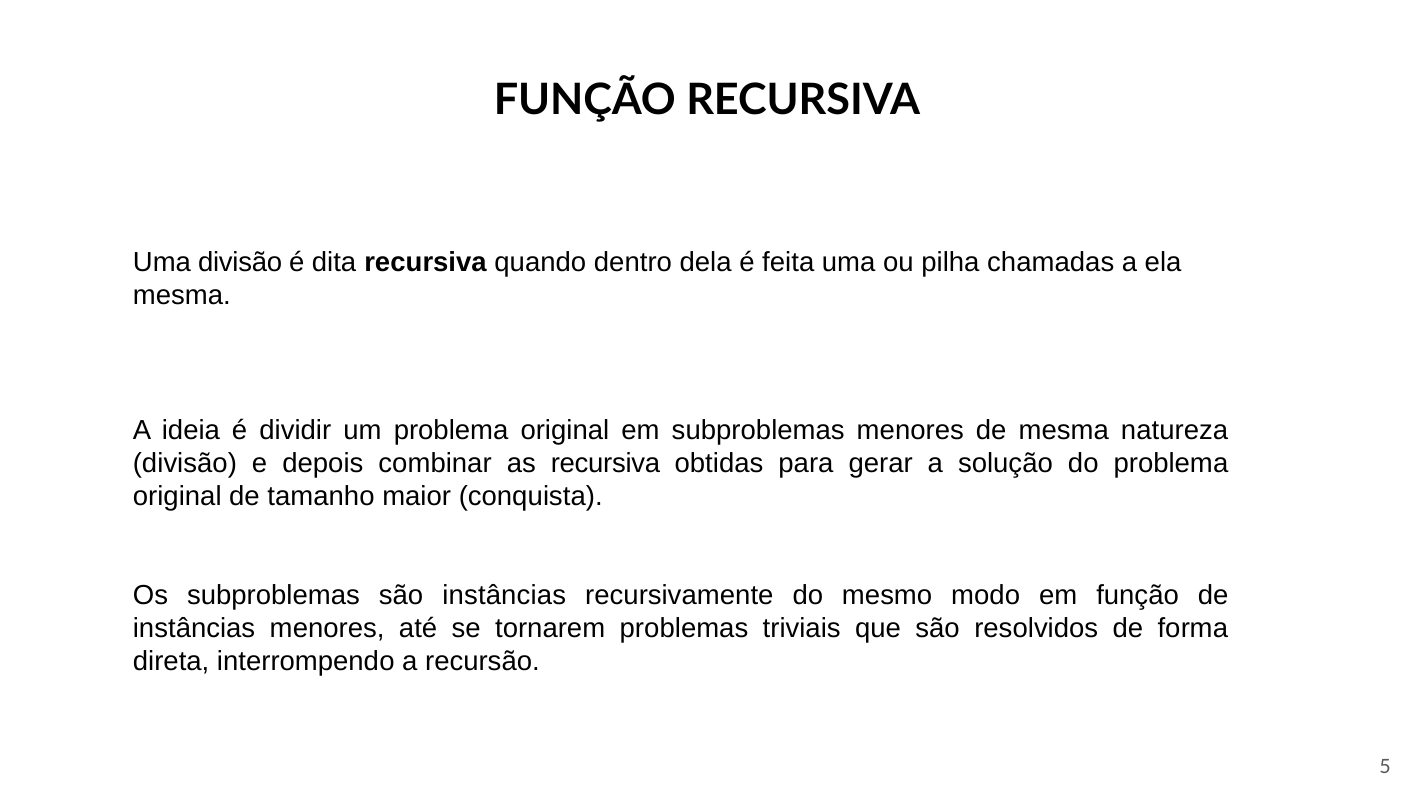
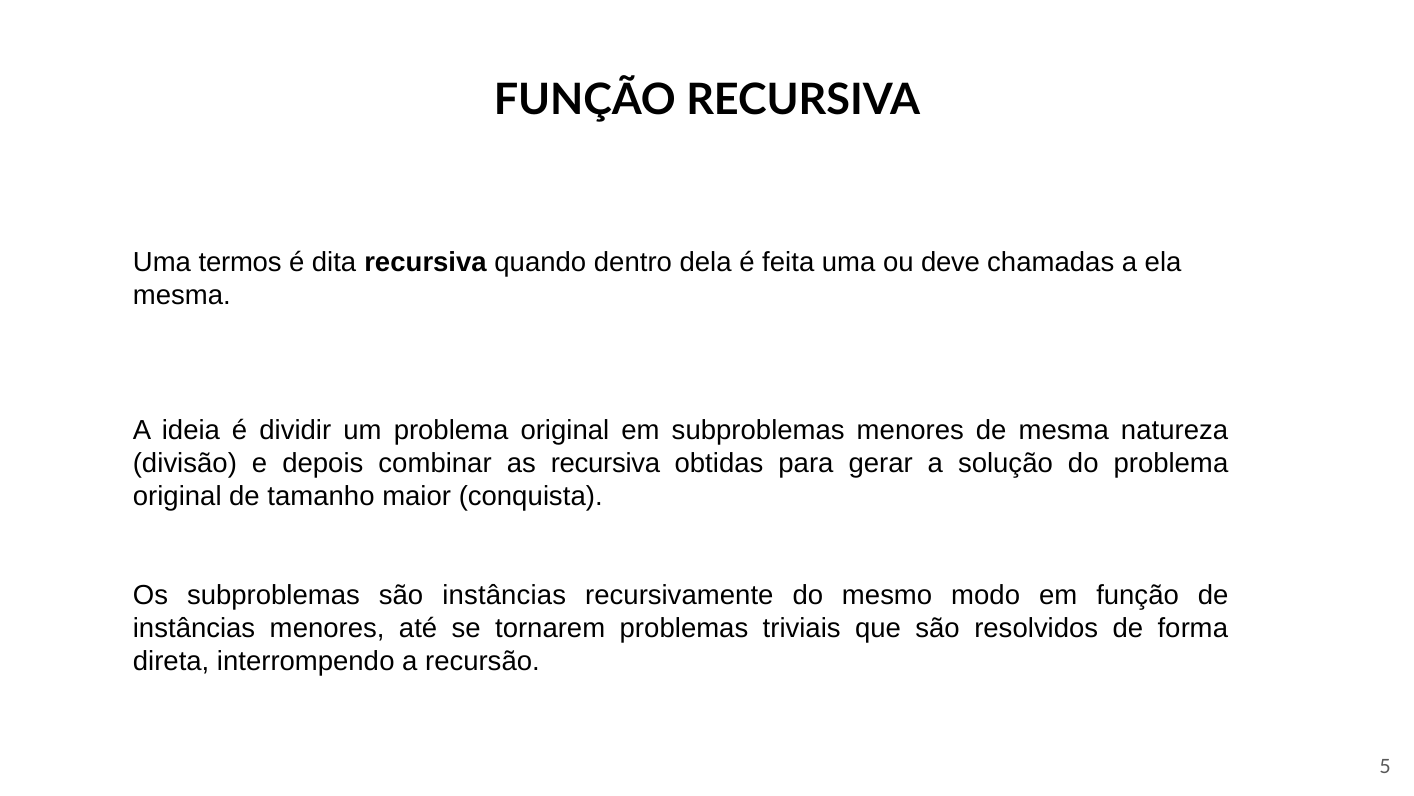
Uma divisão: divisão -> termos
pilha: pilha -> deve
